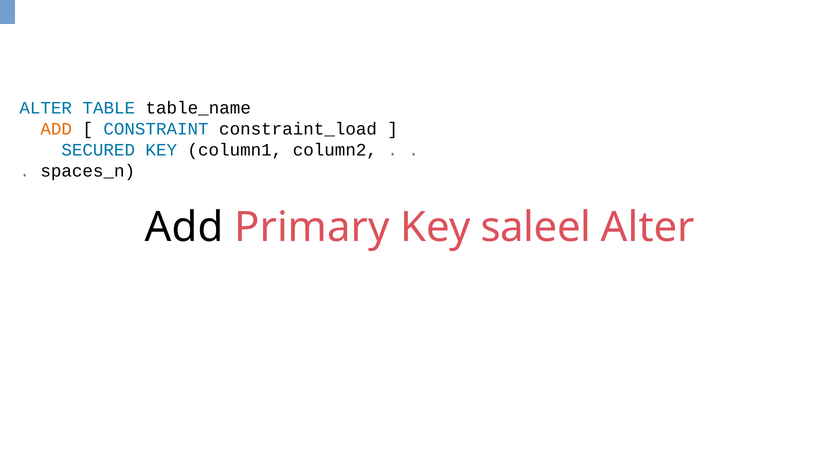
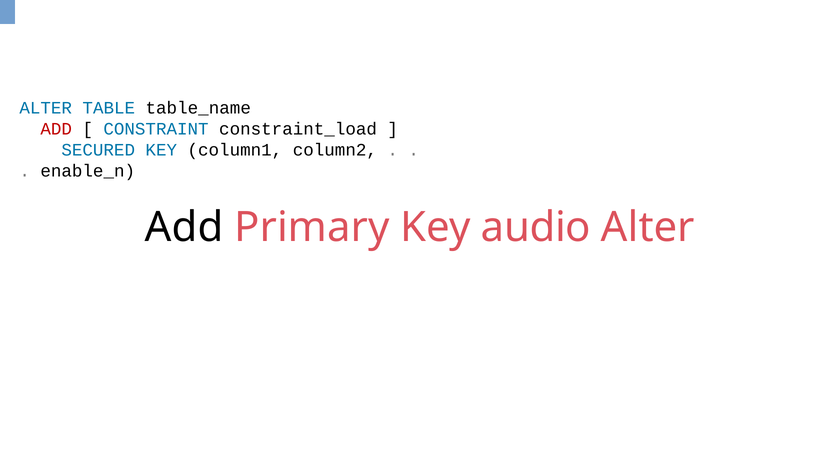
ADD at (56, 129) colour: orange -> red
spaces_n: spaces_n -> enable_n
saleel: saleel -> audio
